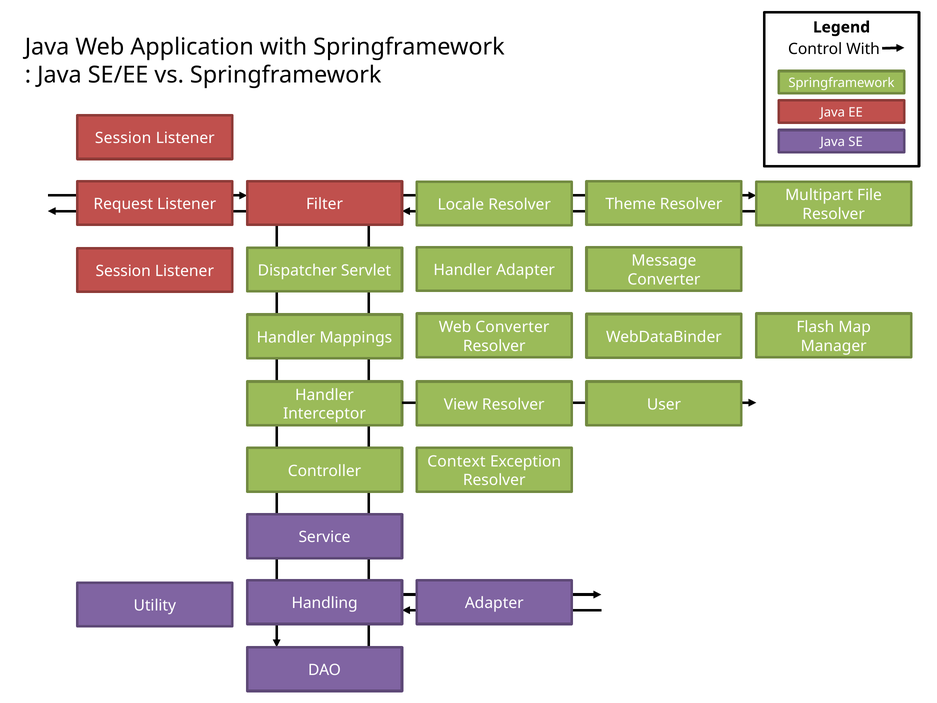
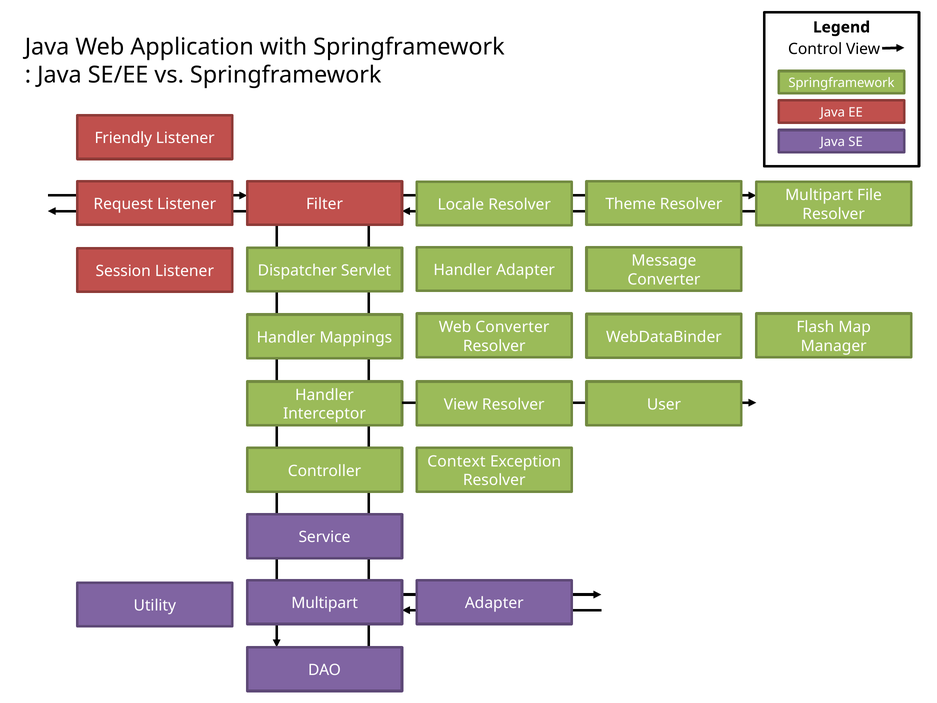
Control With: With -> View
Session at (123, 138): Session -> Friendly
Handling at (325, 603): Handling -> Multipart
